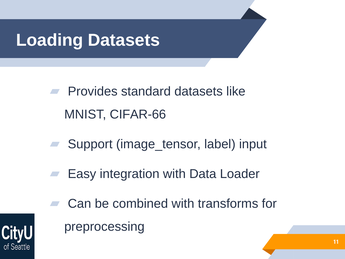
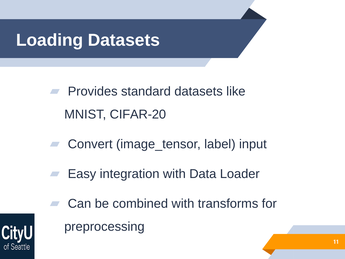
CIFAR-66: CIFAR-66 -> CIFAR-20
Support: Support -> Convert
